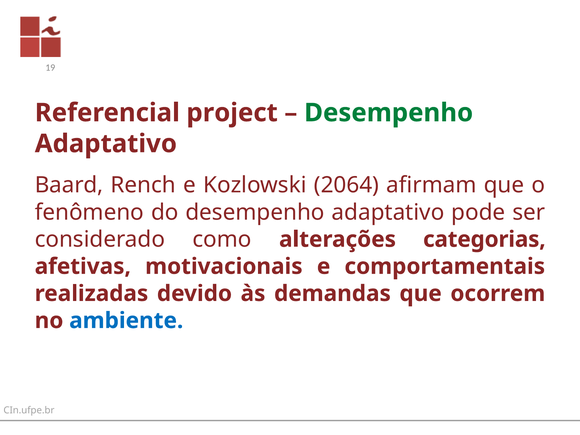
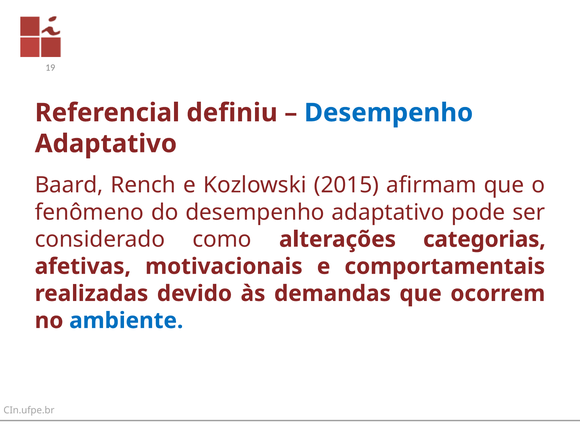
project: project -> definiu
Desempenho at (389, 113) colour: green -> blue
2064: 2064 -> 2015
